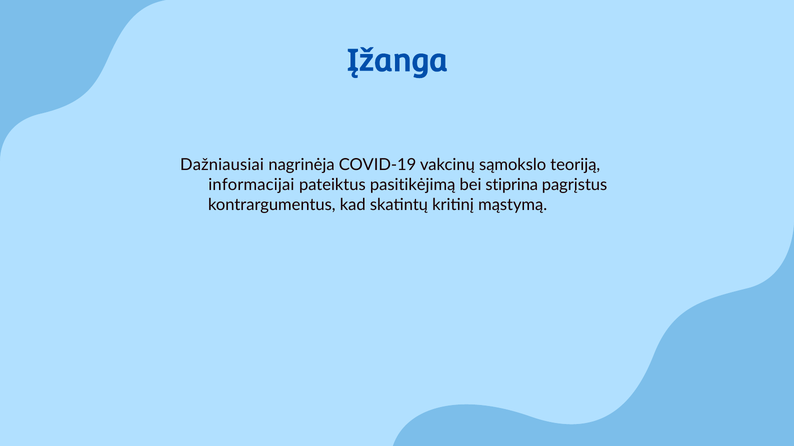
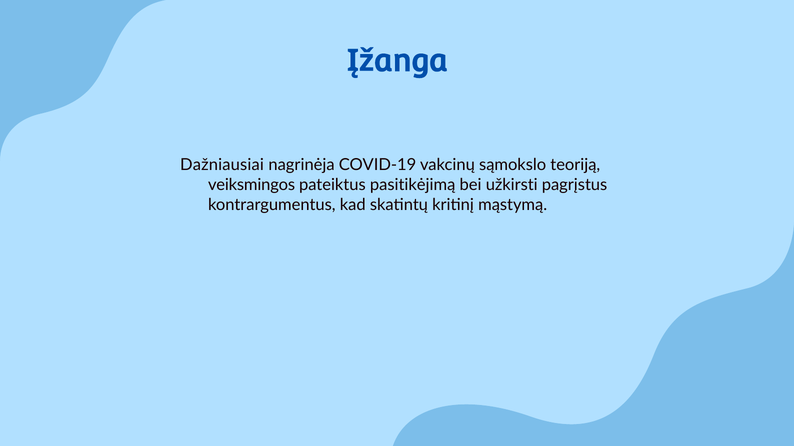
informacijai: informacijai -> veiksmingos
stiprina: stiprina -> užkirsti
